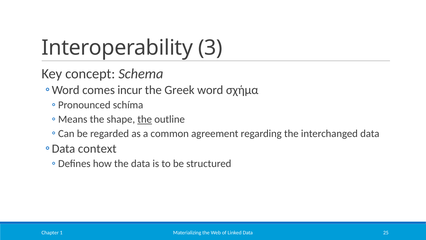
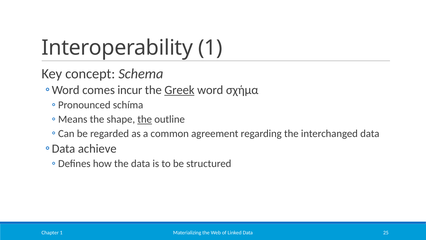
Interoperability 3: 3 -> 1
Greek underline: none -> present
context: context -> achieve
